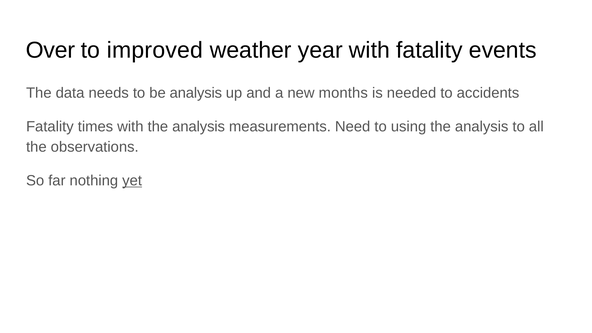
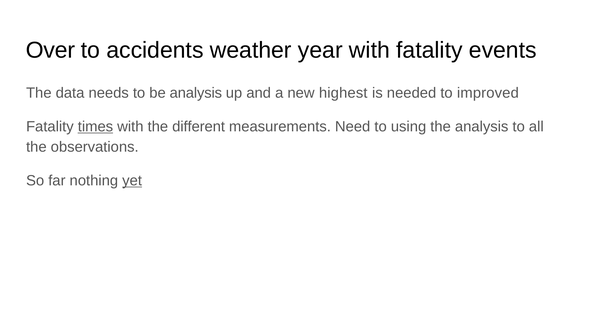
improved: improved -> accidents
months: months -> highest
accidents: accidents -> improved
times underline: none -> present
with the analysis: analysis -> different
